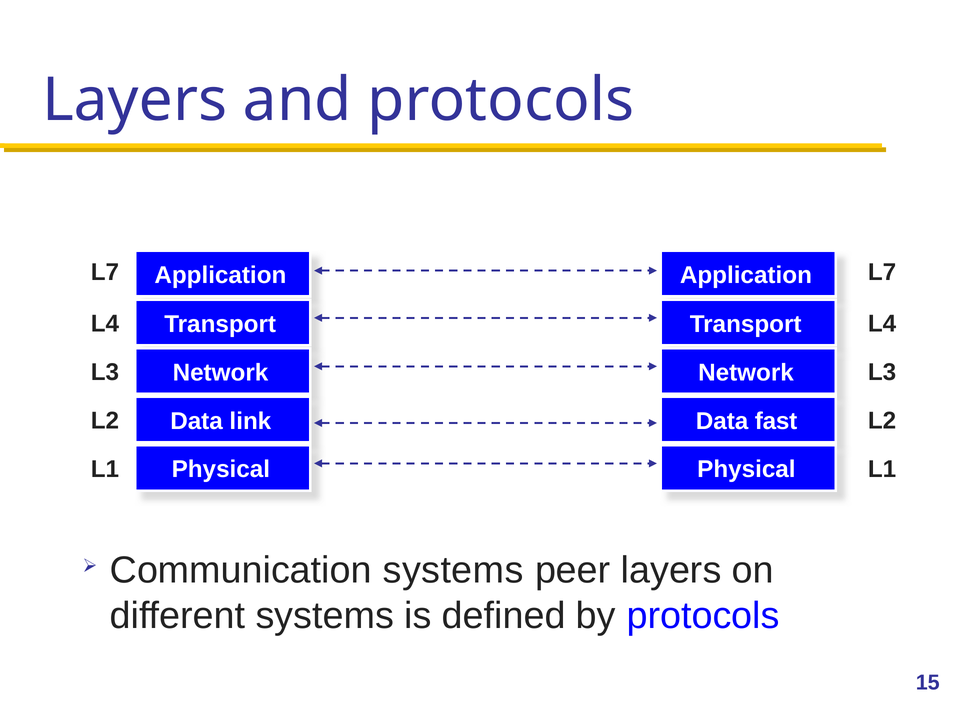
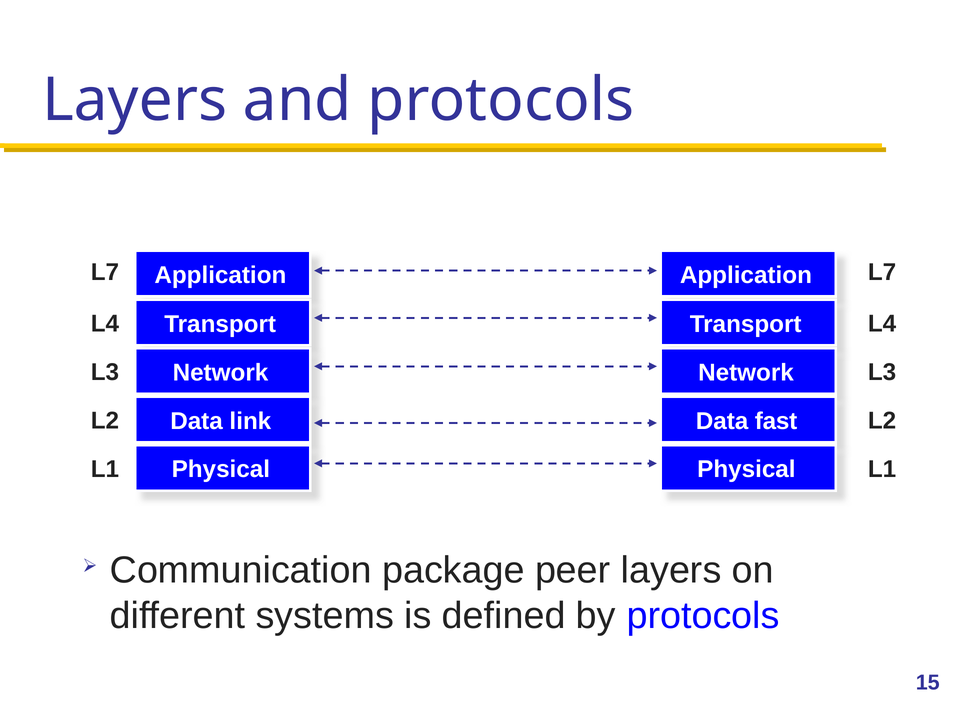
Communication systems: systems -> package
